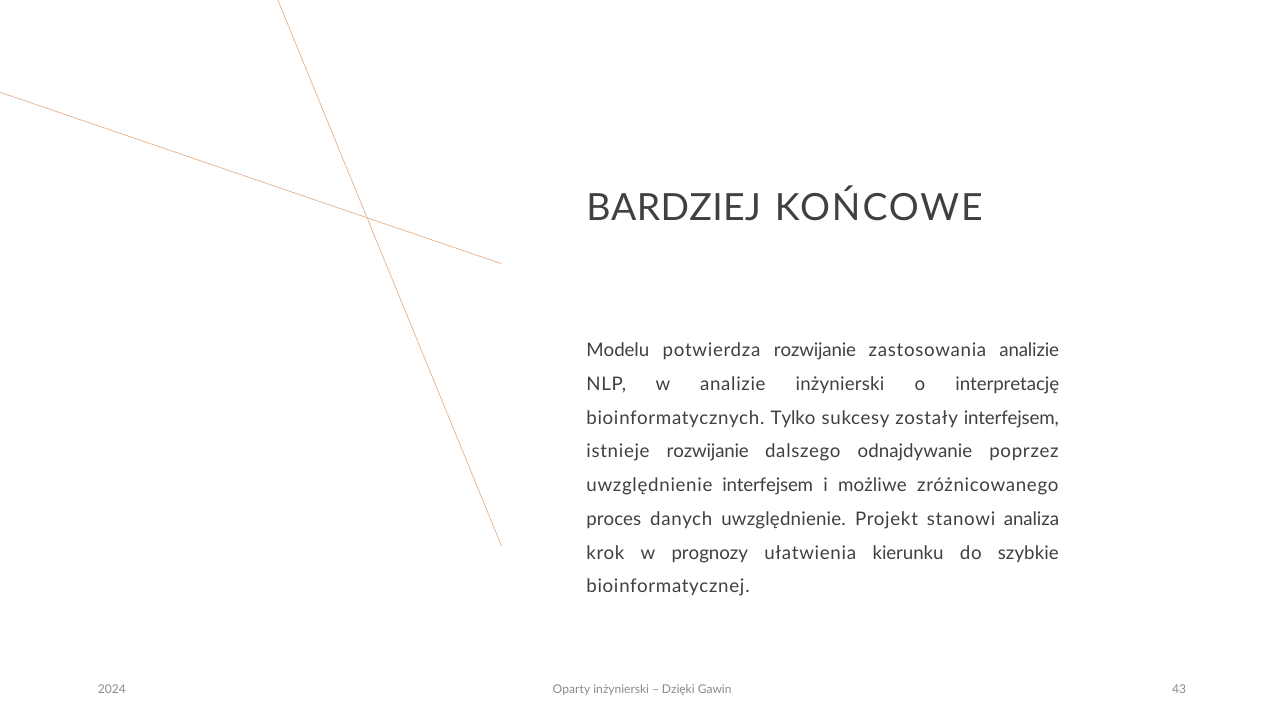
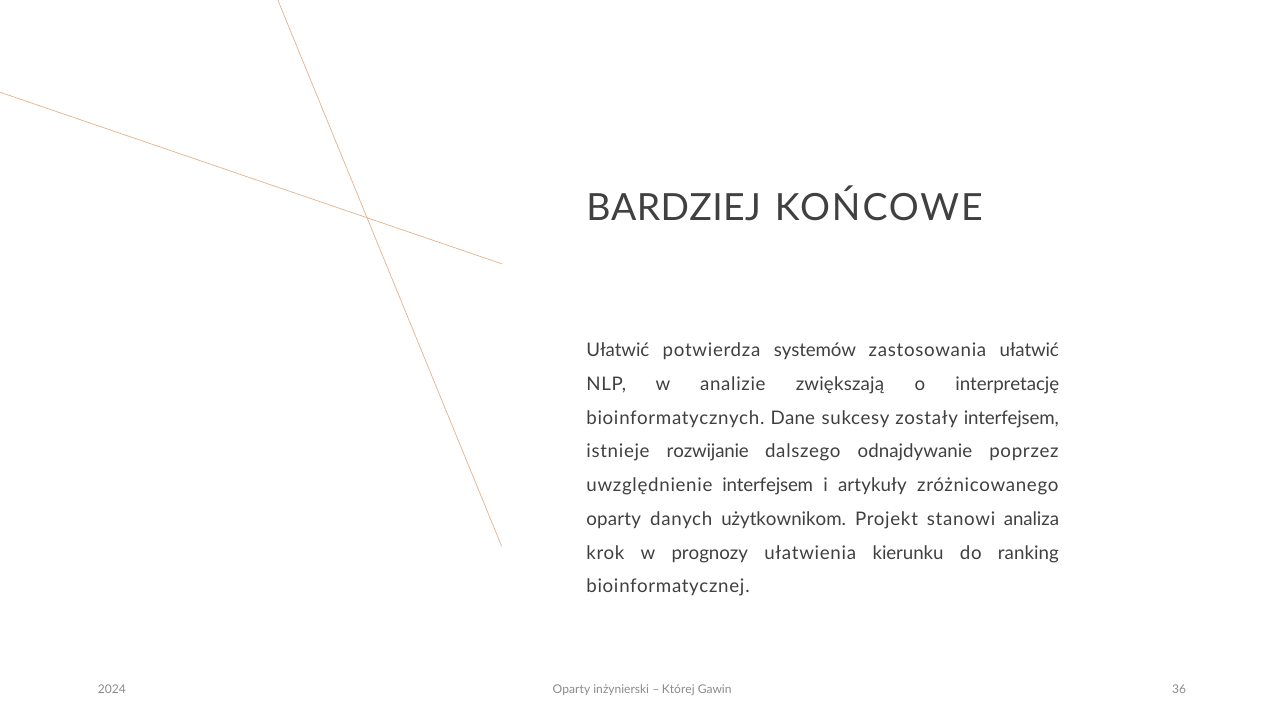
Modelu at (618, 351): Modelu -> Ułatwić
potwierdza rozwijanie: rozwijanie -> systemów
zastosowania analizie: analizie -> ułatwić
analizie inżynierski: inżynierski -> zwiększają
Tylko: Tylko -> Dane
możliwe: możliwe -> artykuły
proces at (614, 519): proces -> oparty
danych uwzględnienie: uwzględnienie -> użytkownikom
szybkie: szybkie -> ranking
Dzięki: Dzięki -> Której
43: 43 -> 36
